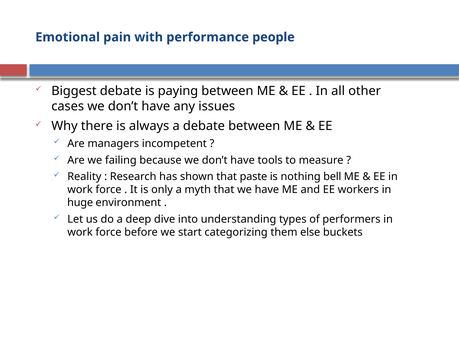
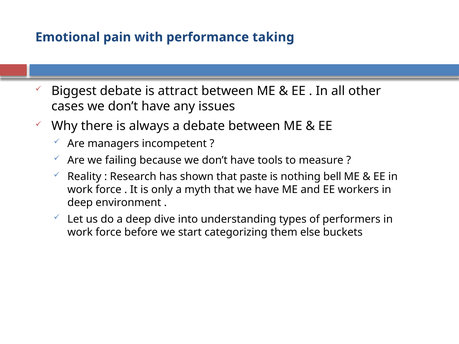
people: people -> taking
paying: paying -> attract
huge at (80, 203): huge -> deep
